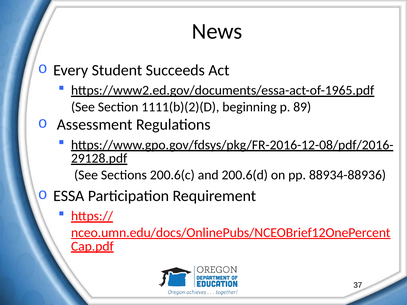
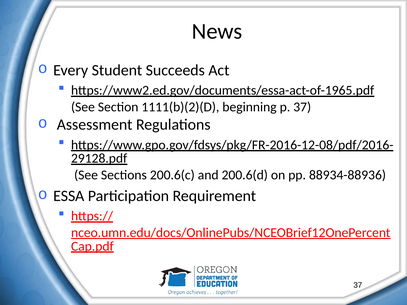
p 89: 89 -> 37
